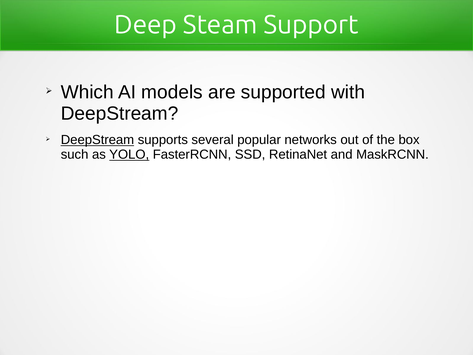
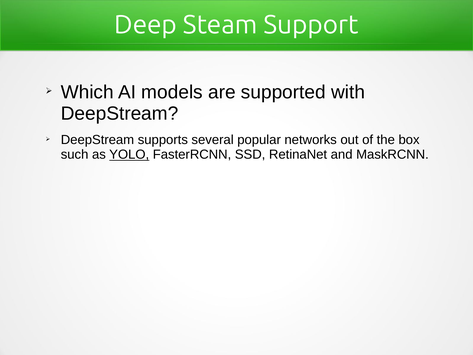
DeepStream at (97, 140) underline: present -> none
